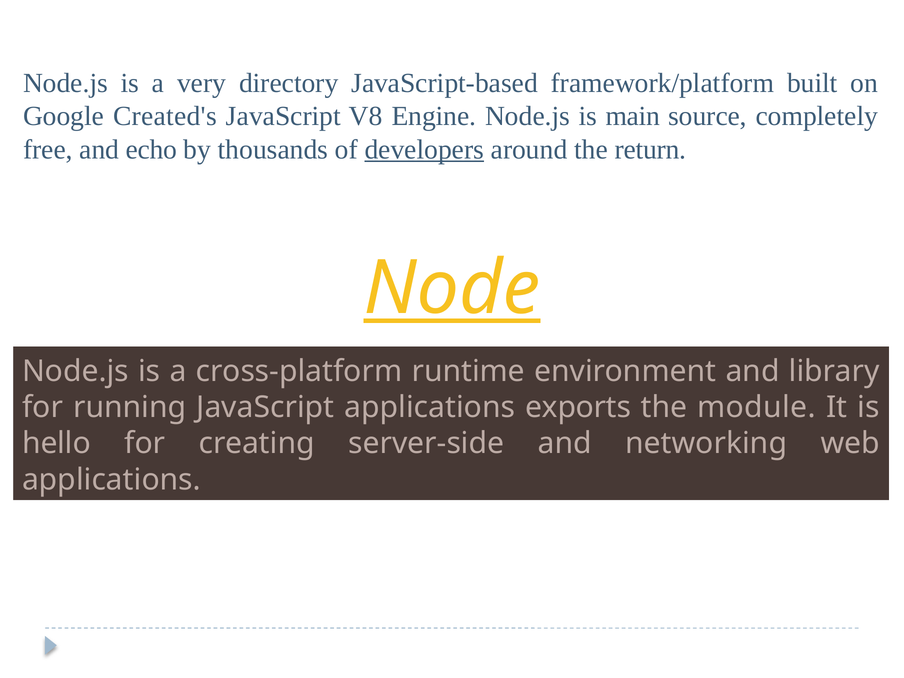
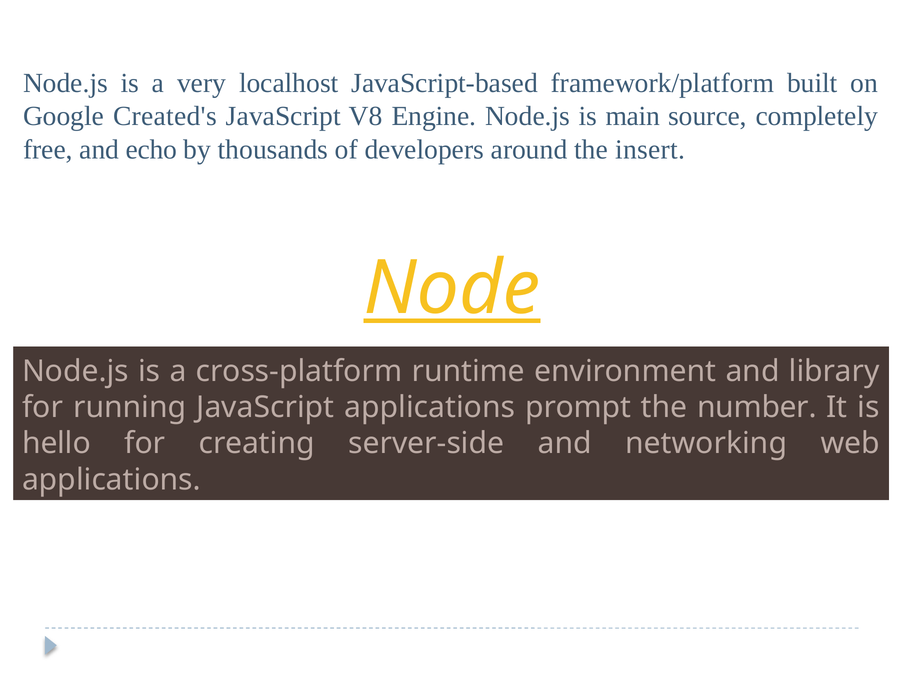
directory: directory -> localhost
developers underline: present -> none
return: return -> insert
exports: exports -> prompt
module: module -> number
